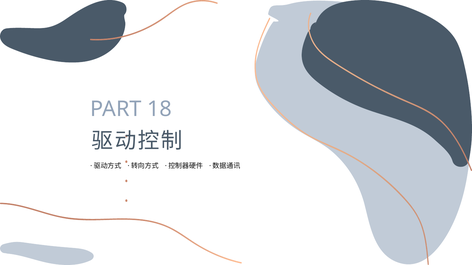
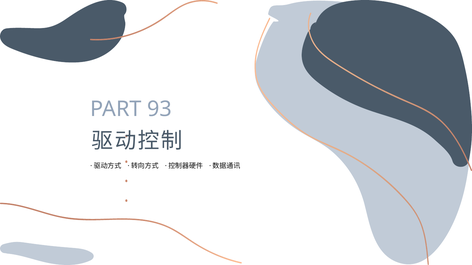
18: 18 -> 93
